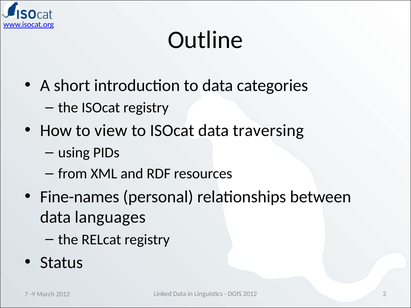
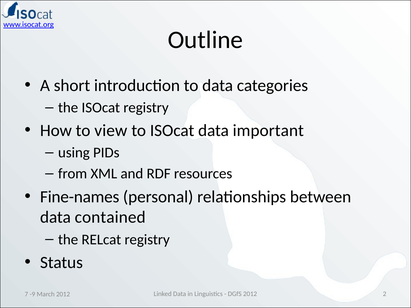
traversing: traversing -> important
languages: languages -> contained
